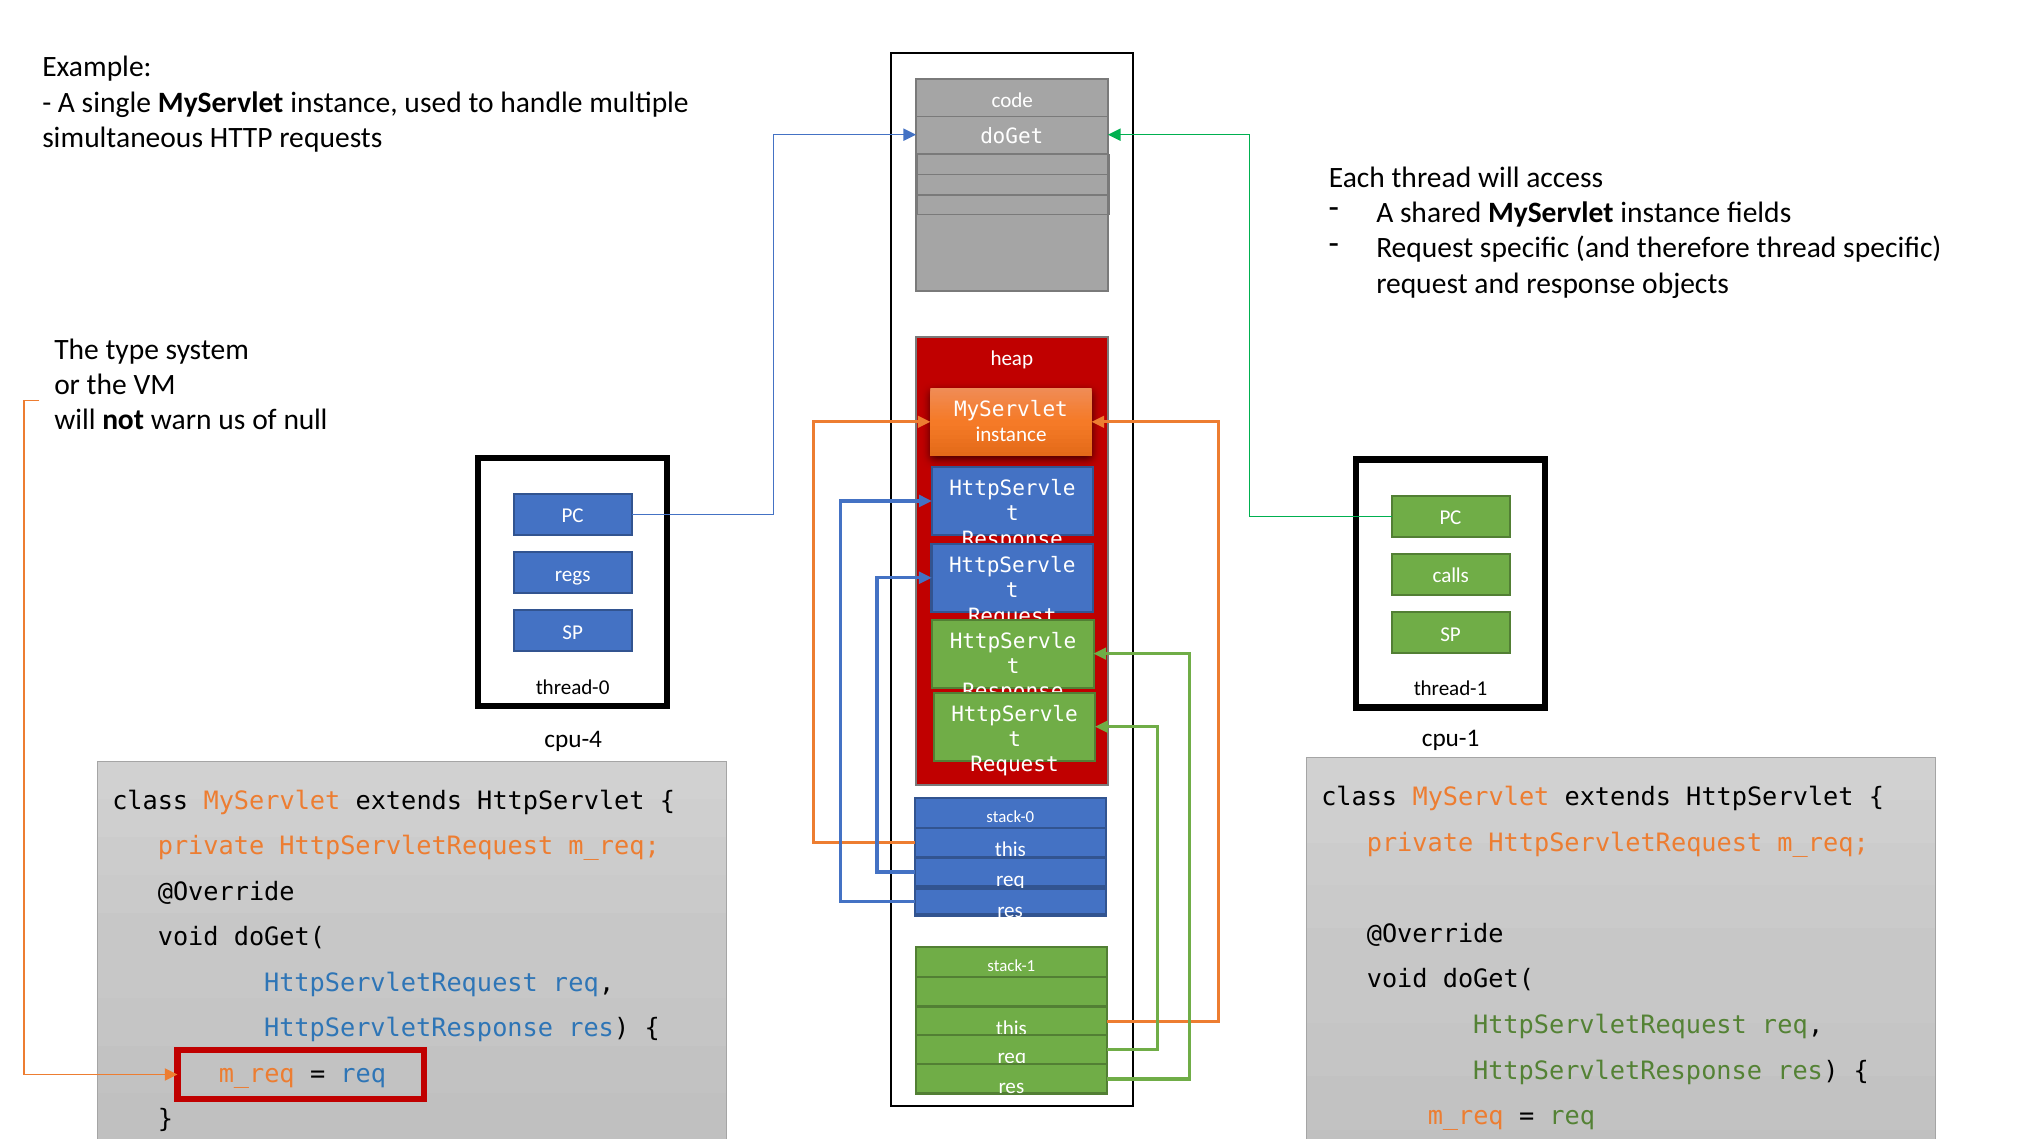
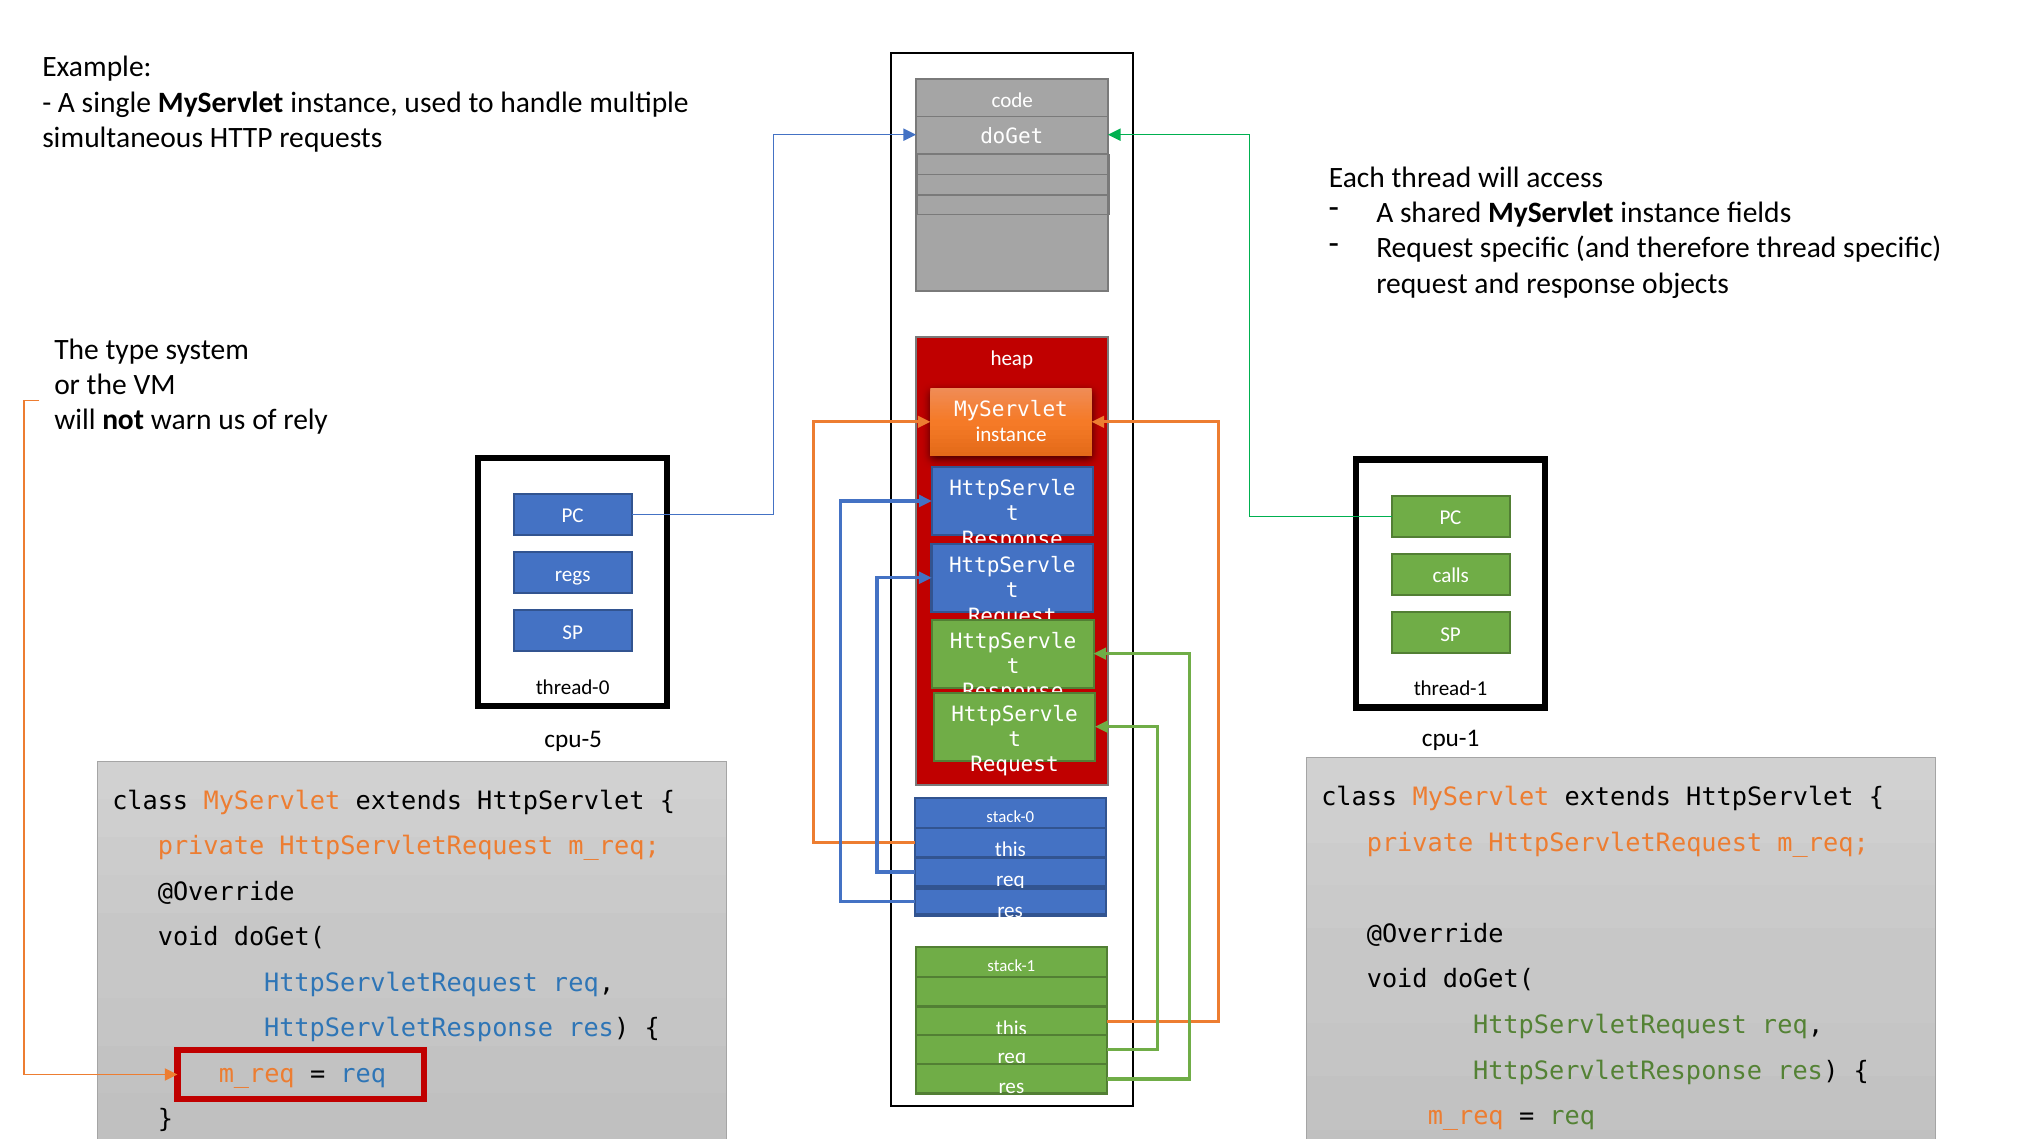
null: null -> rely
cpu-4: cpu-4 -> cpu-5
